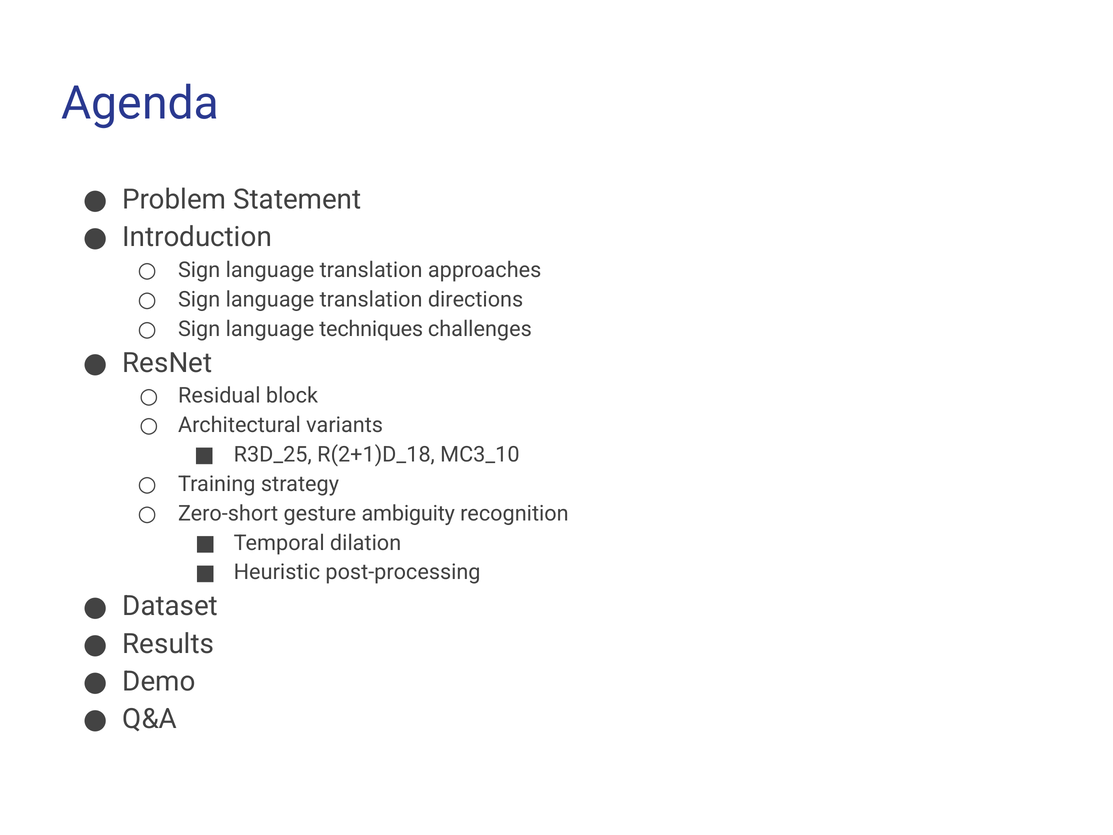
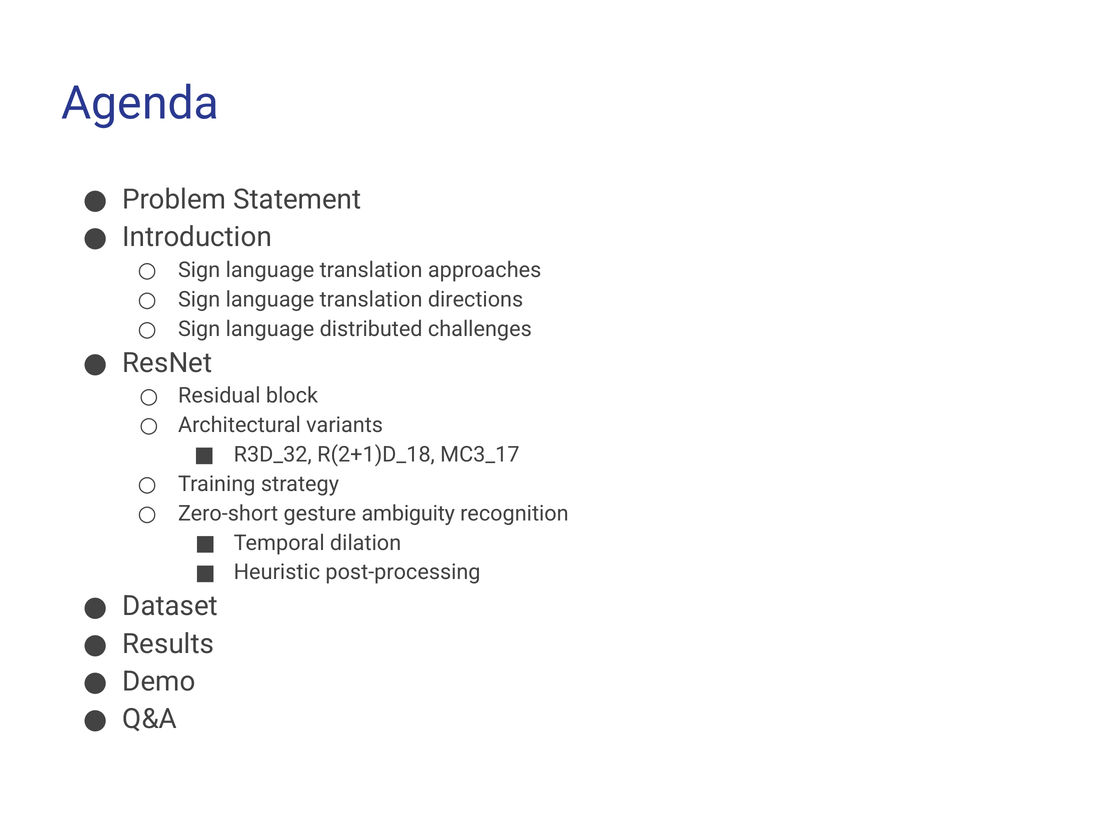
techniques: techniques -> distributed
R3D_25: R3D_25 -> R3D_32
MC3_10: MC3_10 -> MC3_17
